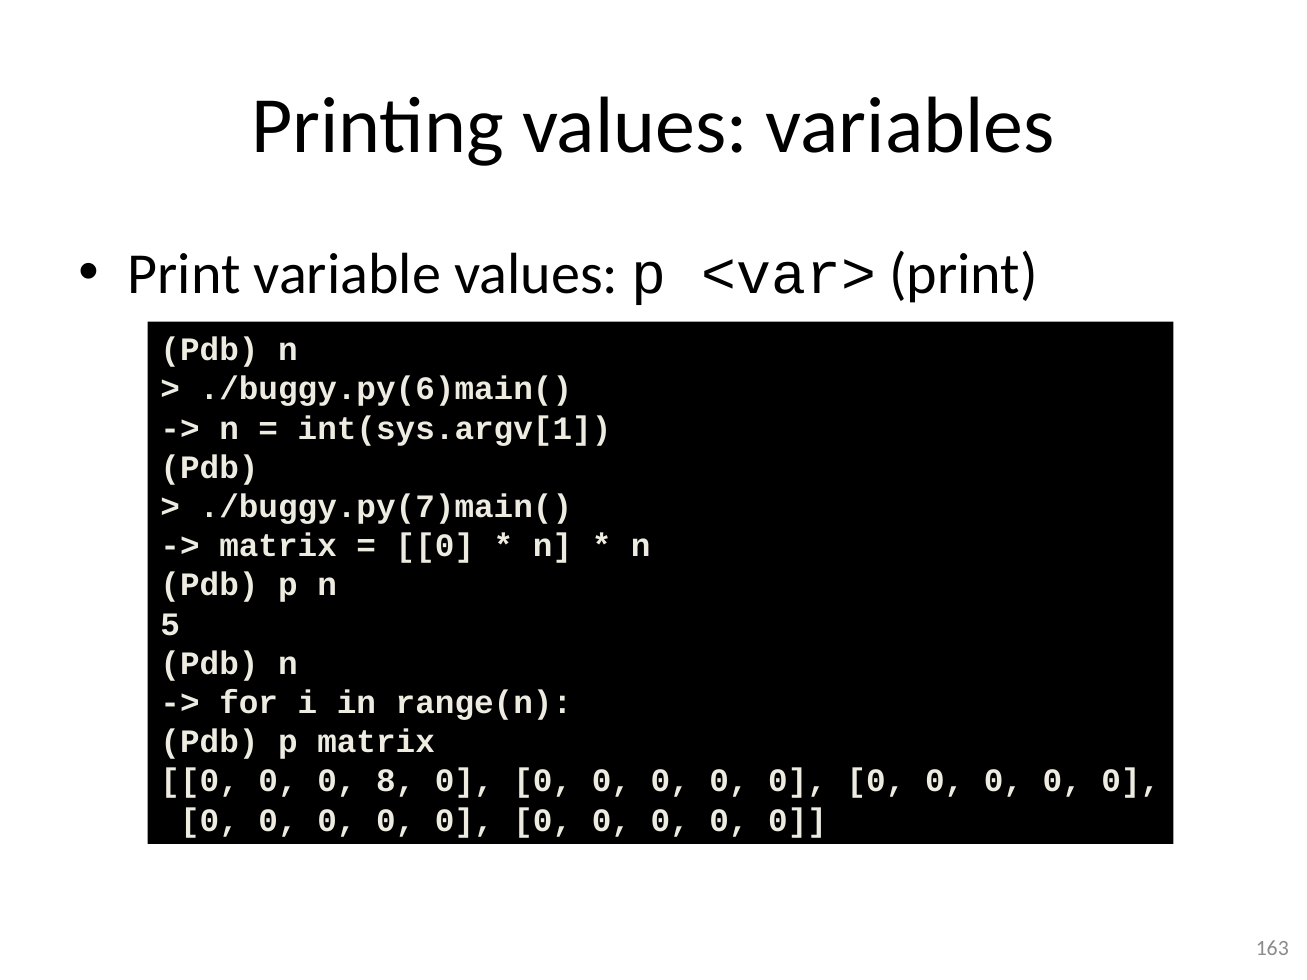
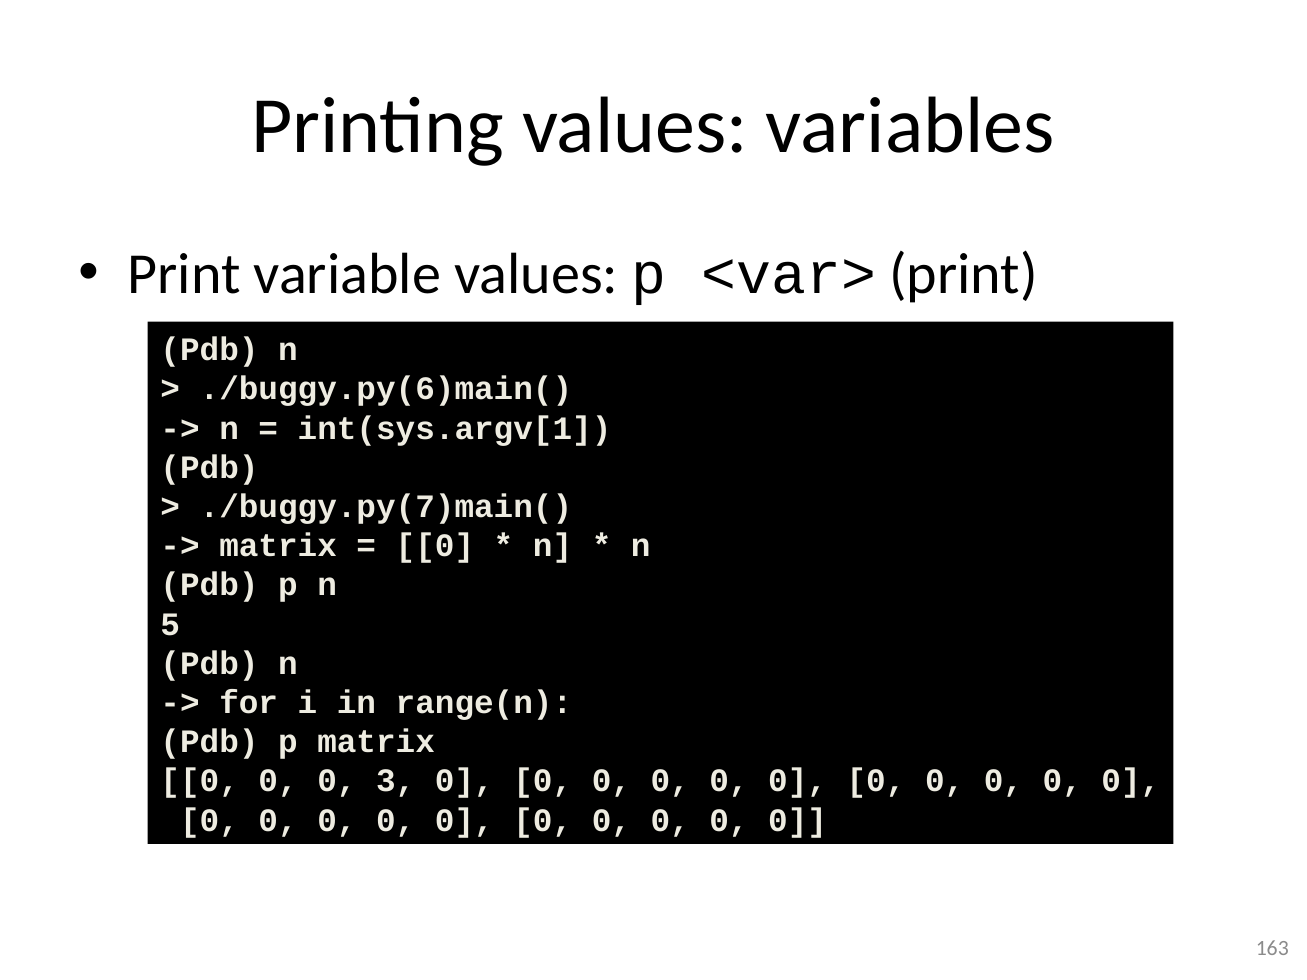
8: 8 -> 3
